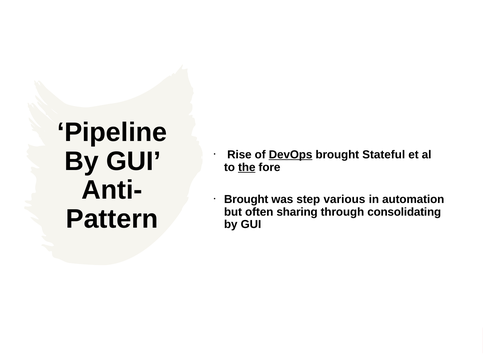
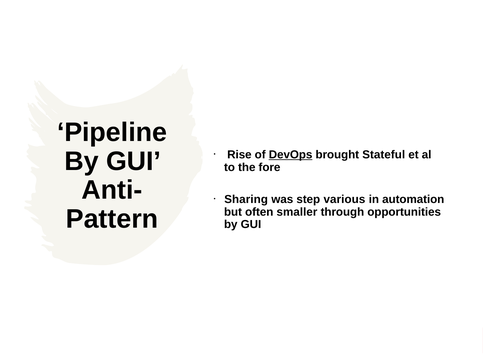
the underline: present -> none
Brought at (246, 200): Brought -> Sharing
sharing: sharing -> smaller
consolidating: consolidating -> opportunities
